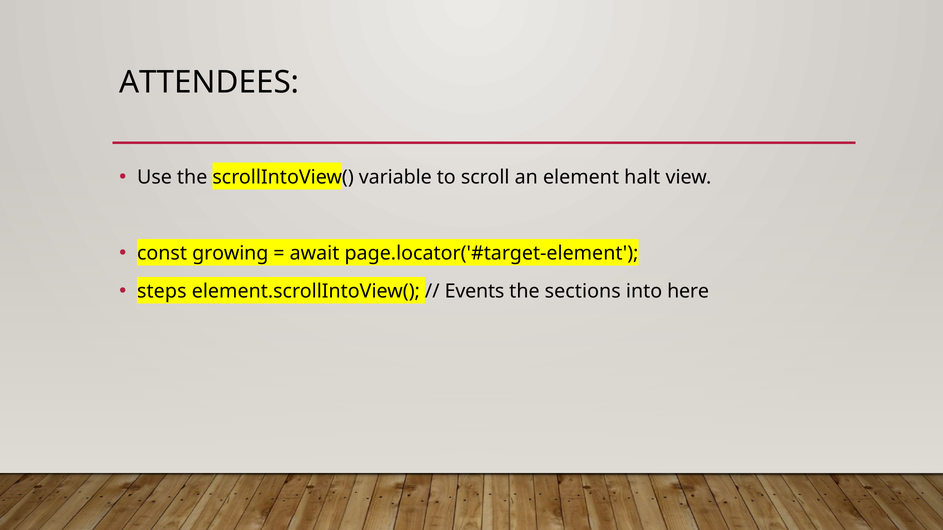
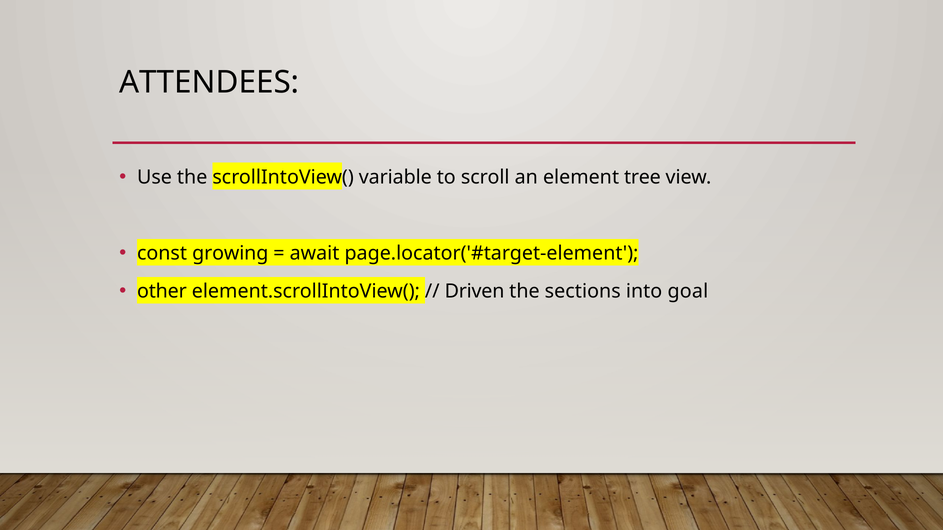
halt: halt -> tree
steps: steps -> other
Events: Events -> Driven
here: here -> goal
